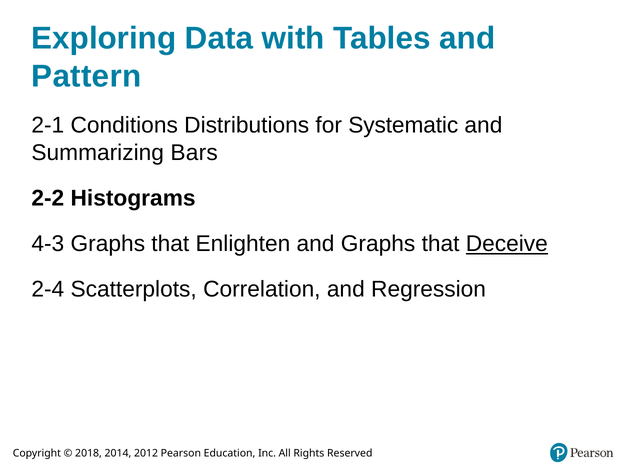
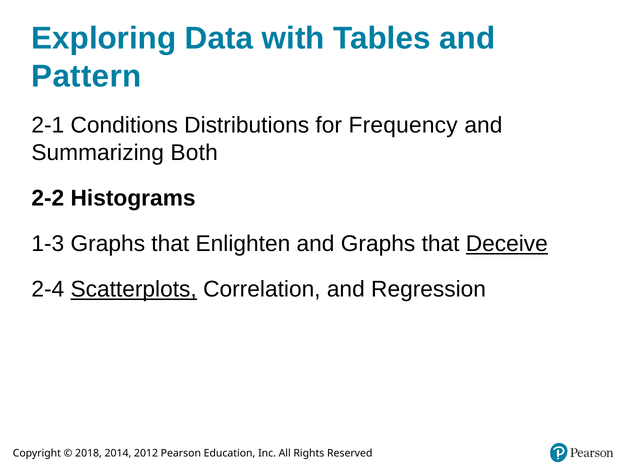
Systematic: Systematic -> Frequency
Bars: Bars -> Both
4-3: 4-3 -> 1-3
Scatterplots underline: none -> present
